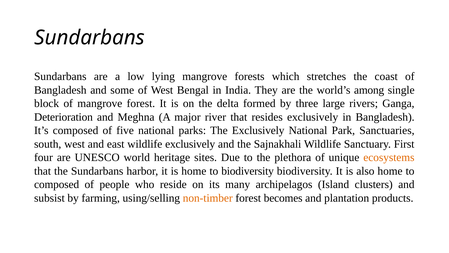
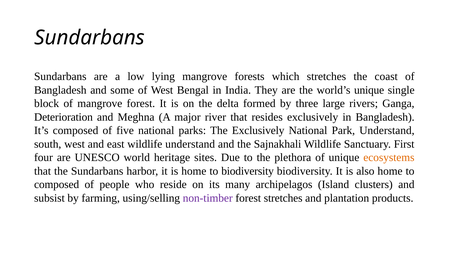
world’s among: among -> unique
Park Sanctuaries: Sanctuaries -> Understand
wildlife exclusively: exclusively -> understand
non-timber colour: orange -> purple
forest becomes: becomes -> stretches
